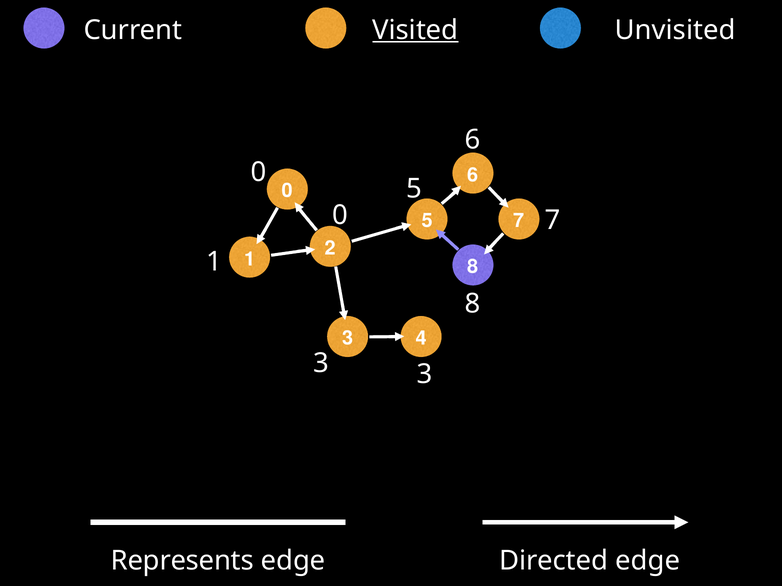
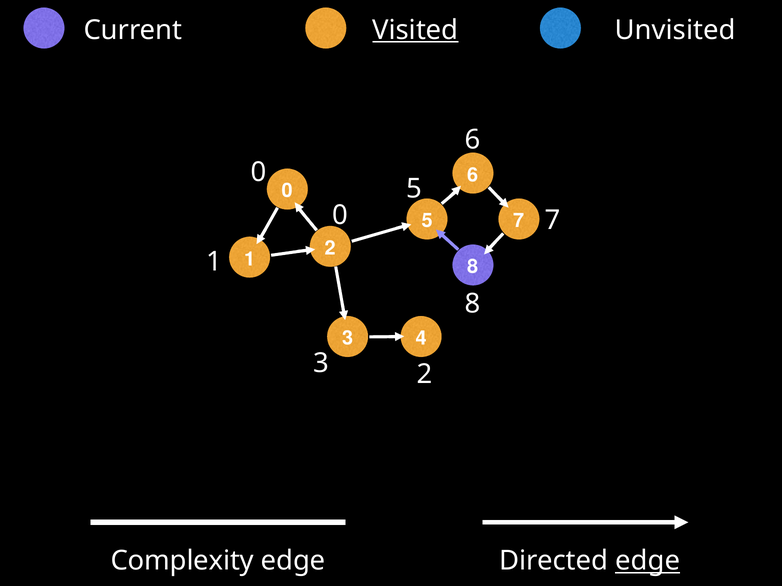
3 3: 3 -> 2
Represents: Represents -> Complexity
edge at (648, 561) underline: none -> present
